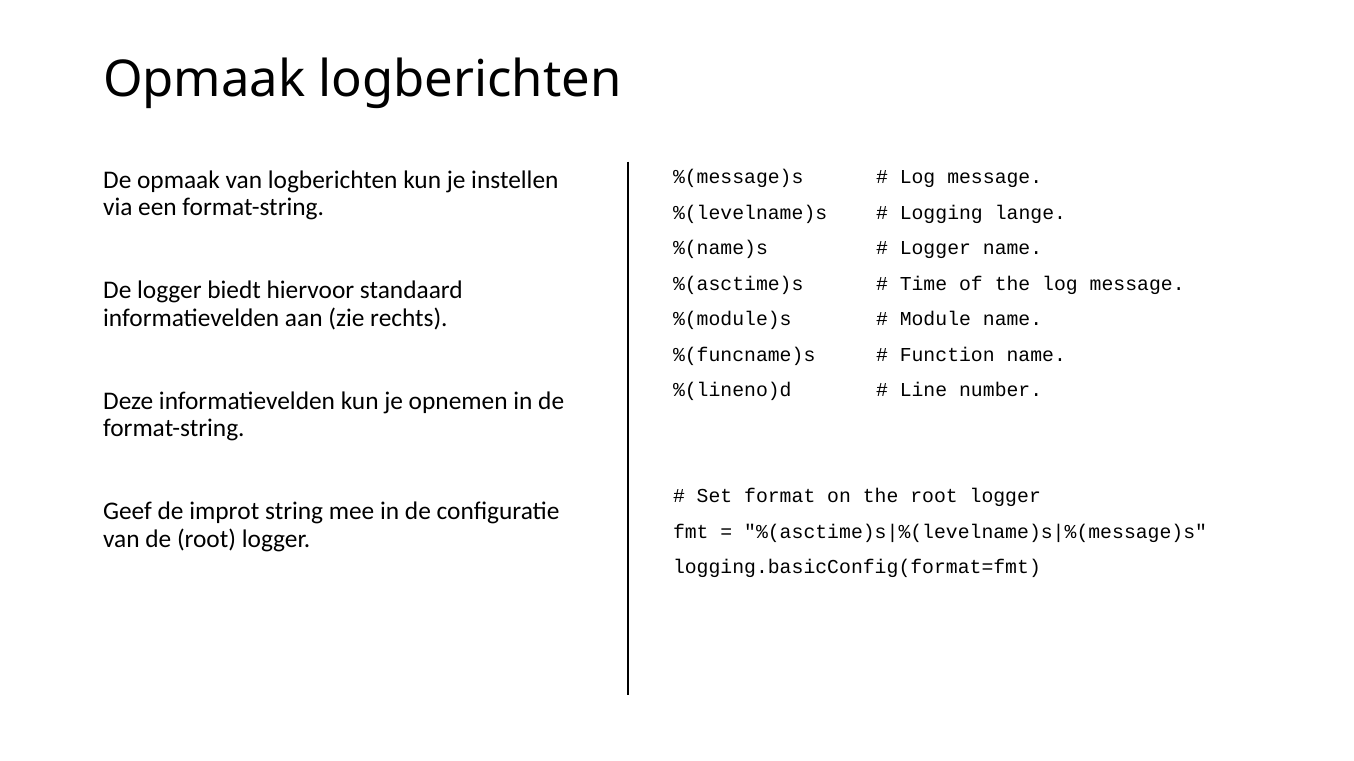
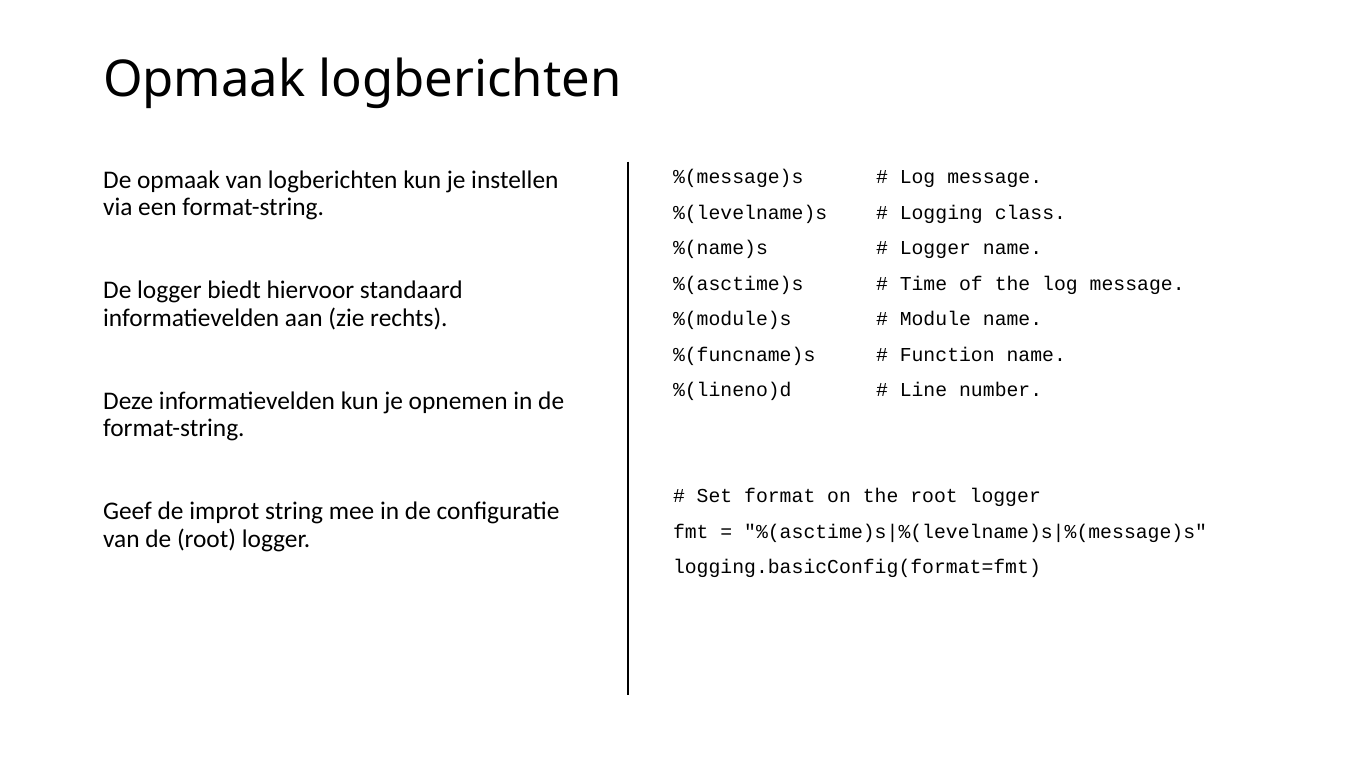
lange: lange -> class
